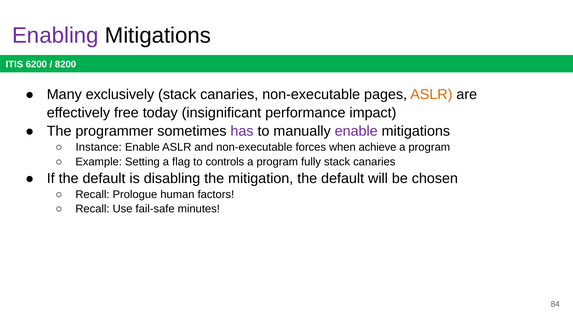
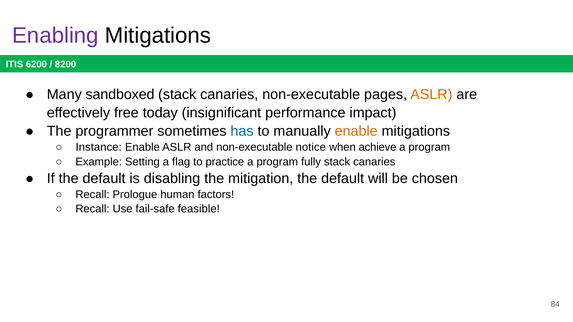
exclusively: exclusively -> sandboxed
has colour: purple -> blue
enable at (356, 131) colour: purple -> orange
forces: forces -> notice
controls: controls -> practice
minutes: minutes -> feasible
